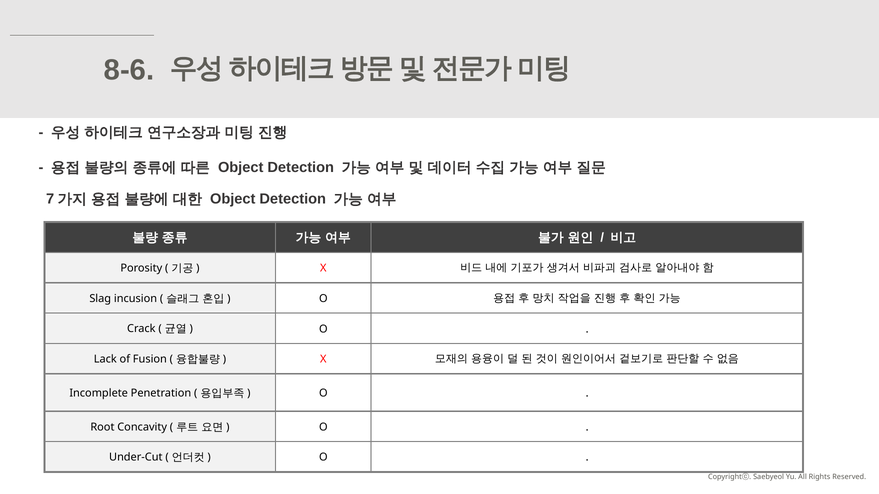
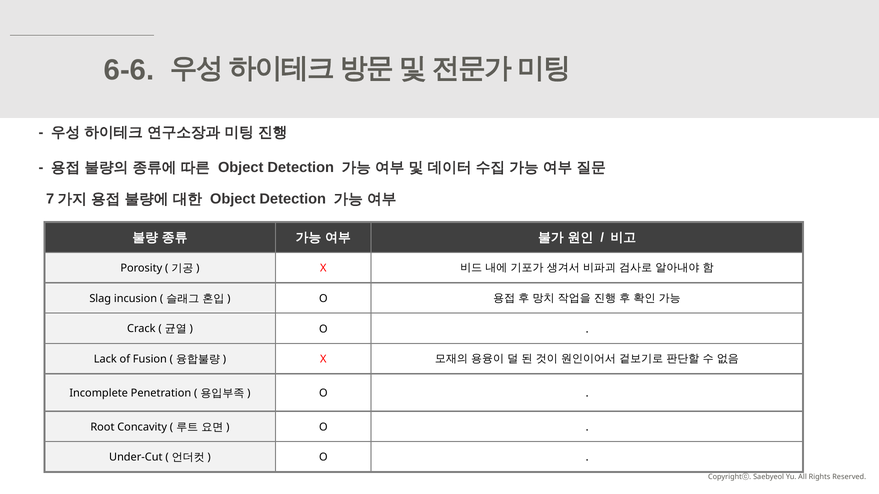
8-6: 8-6 -> 6-6
